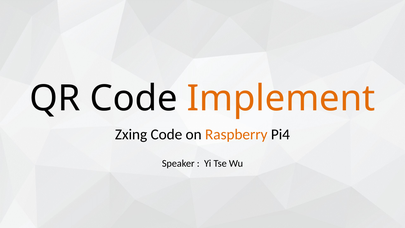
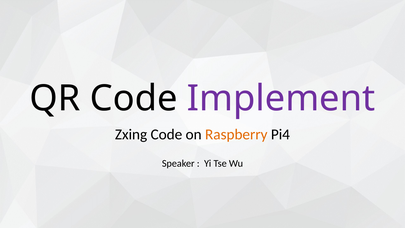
Implement colour: orange -> purple
